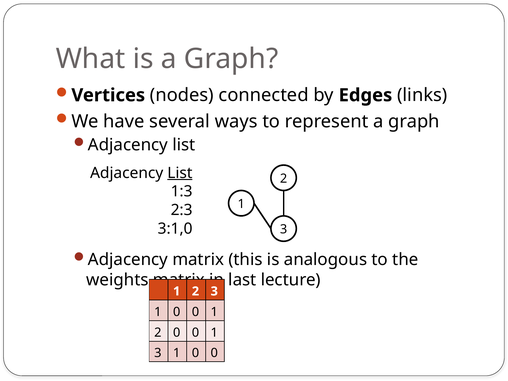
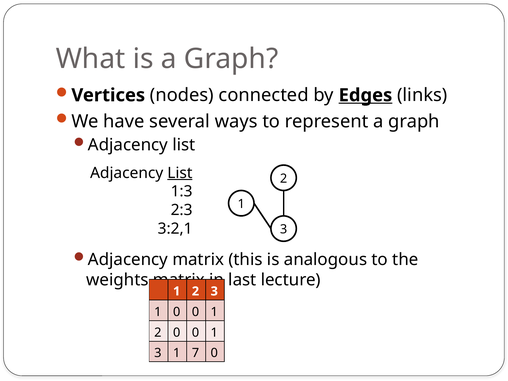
Edges underline: none -> present
3:1,0: 3:1,0 -> 3:2,1
0 at (195, 353): 0 -> 7
